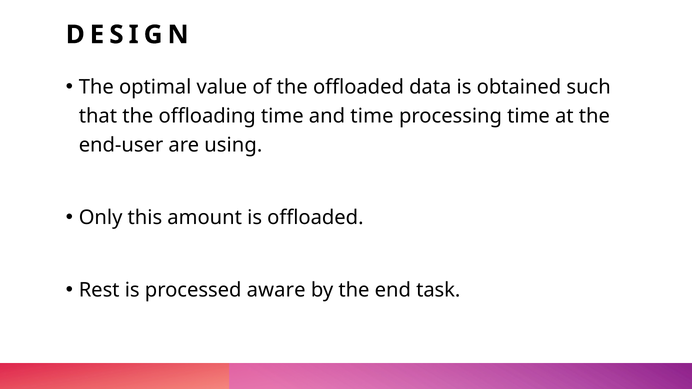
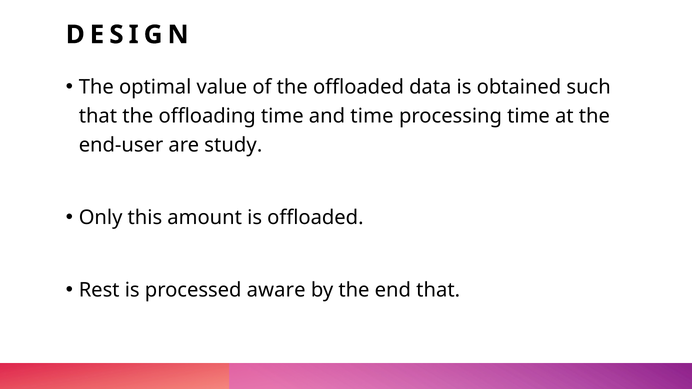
using: using -> study
end task: task -> that
